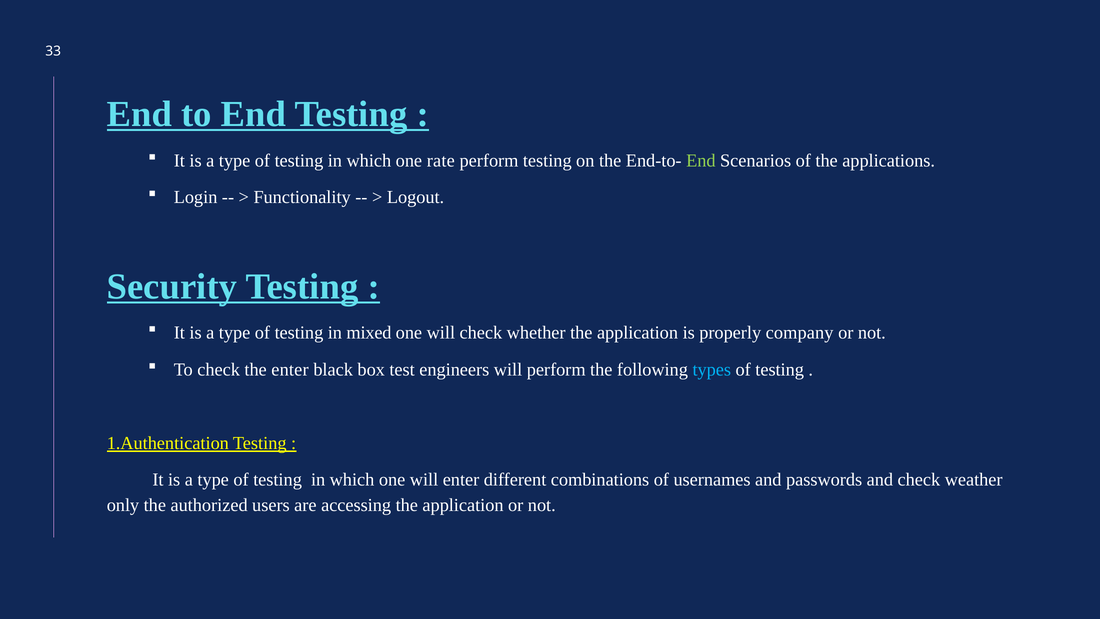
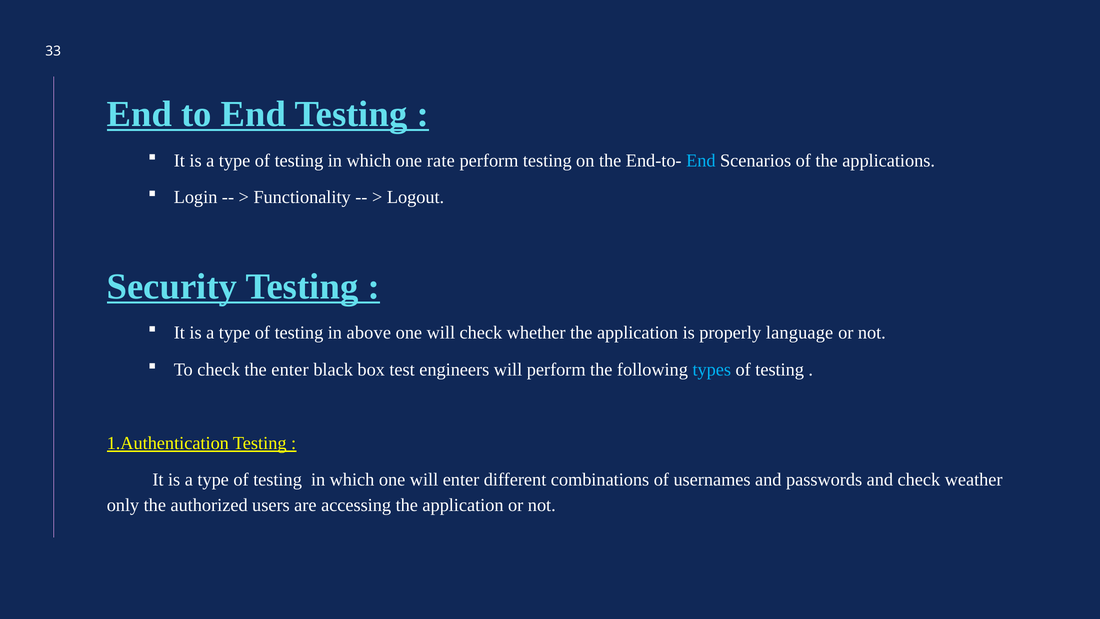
End at (701, 160) colour: light green -> light blue
mixed: mixed -> above
company: company -> language
